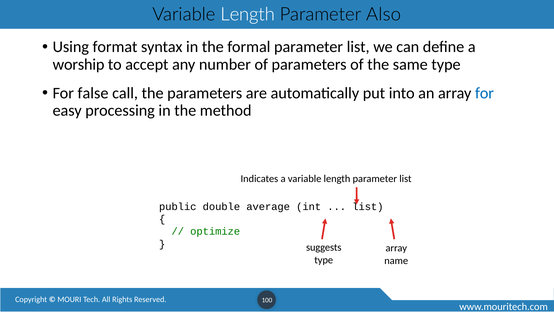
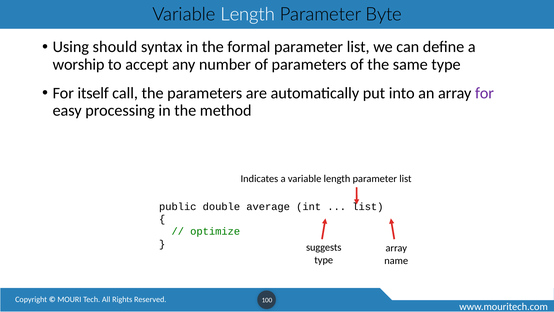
Also: Also -> Byte
format: format -> should
false: false -> itself
for at (484, 93) colour: blue -> purple
